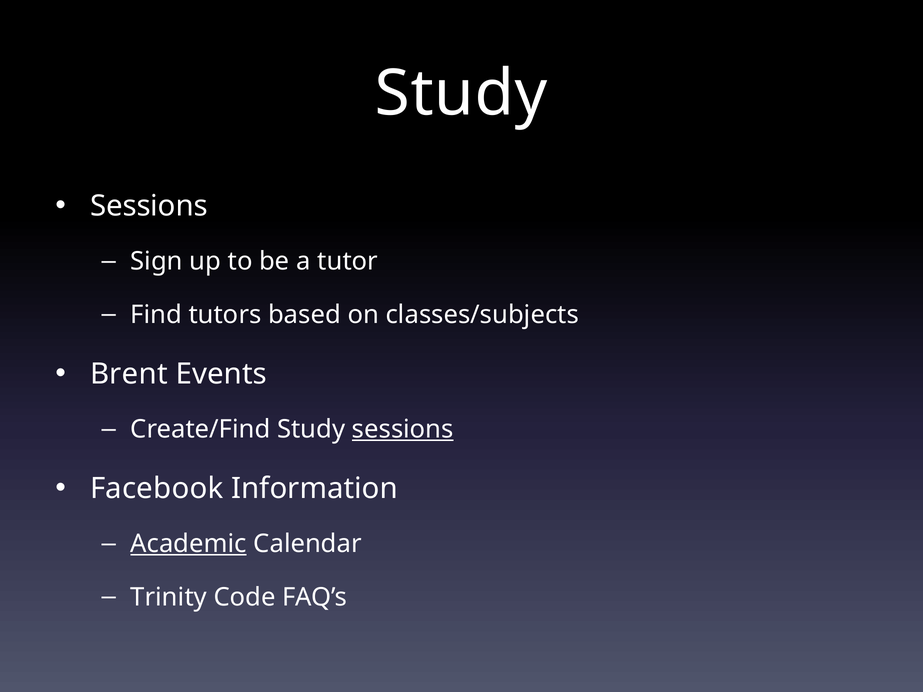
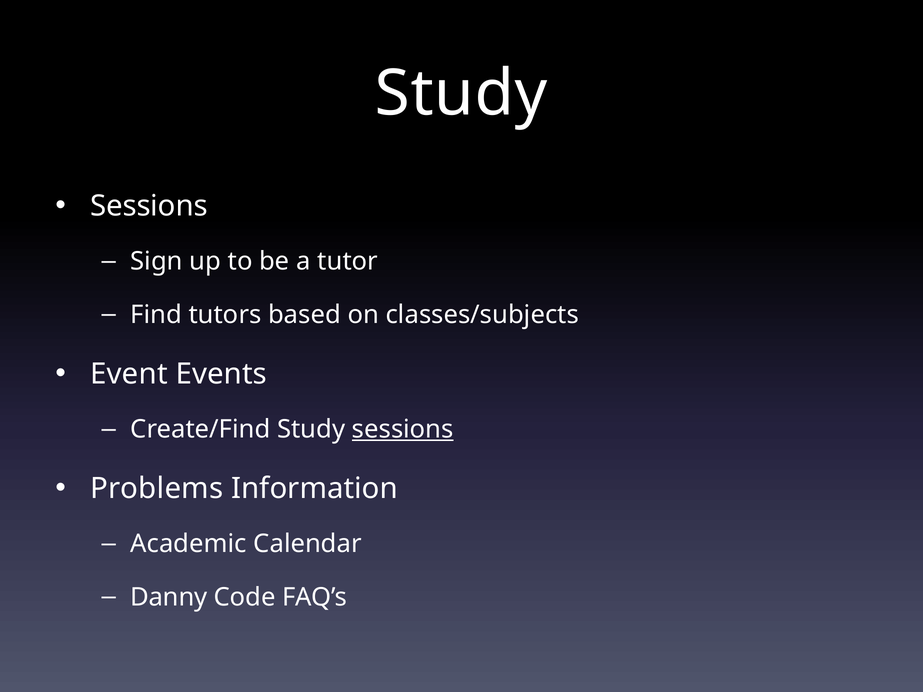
Brent: Brent -> Event
Facebook: Facebook -> Problems
Academic underline: present -> none
Trinity: Trinity -> Danny
